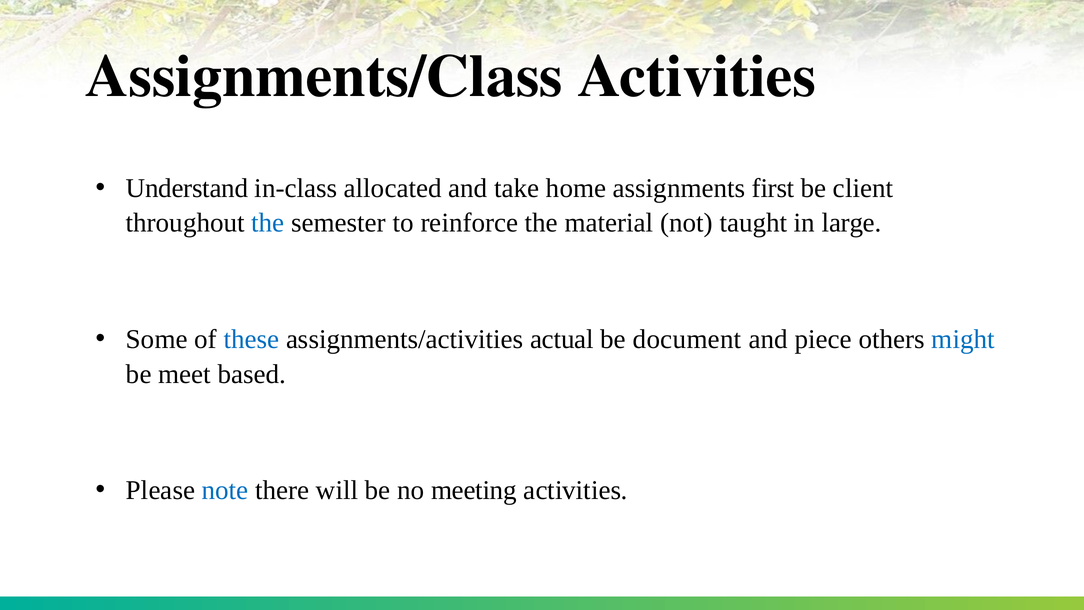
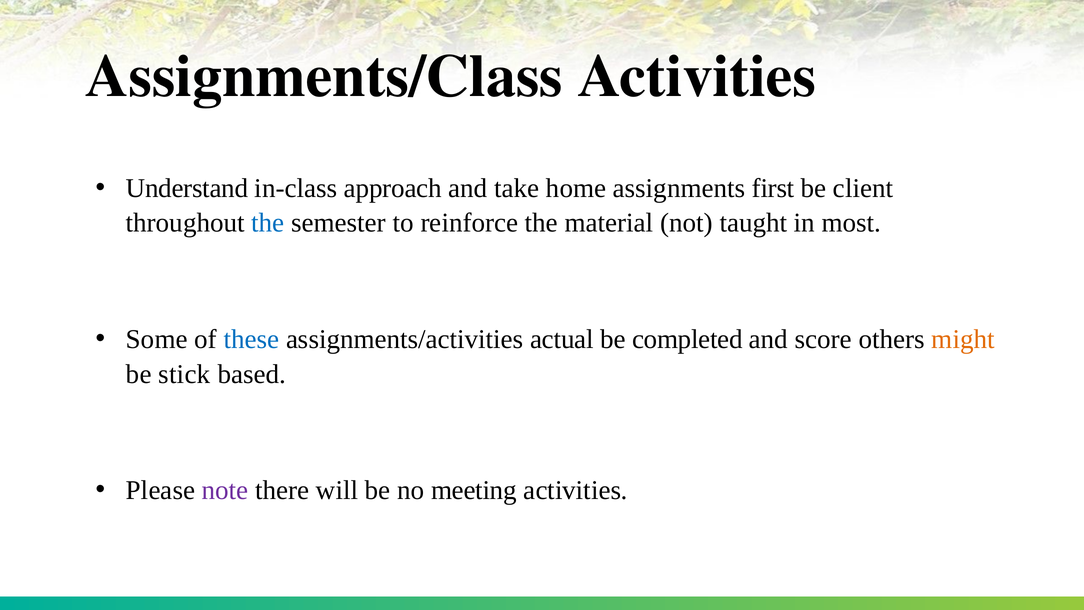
allocated: allocated -> approach
large: large -> most
document: document -> completed
piece: piece -> score
might colour: blue -> orange
meet: meet -> stick
note colour: blue -> purple
